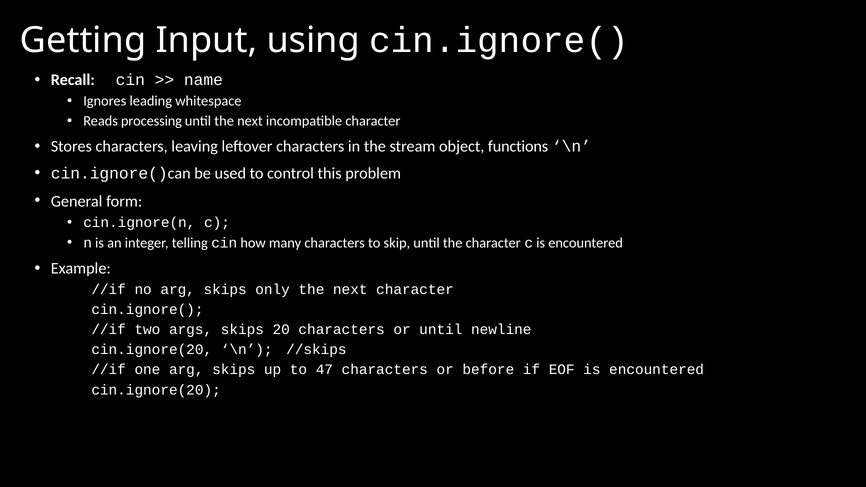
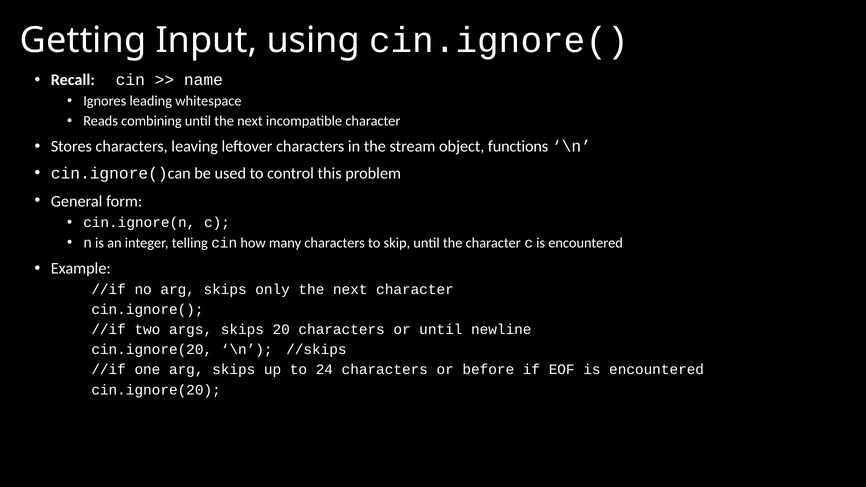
processing: processing -> combining
47: 47 -> 24
